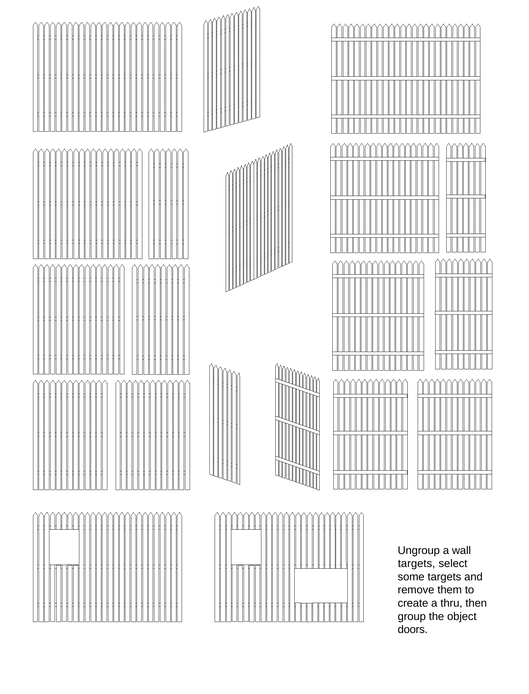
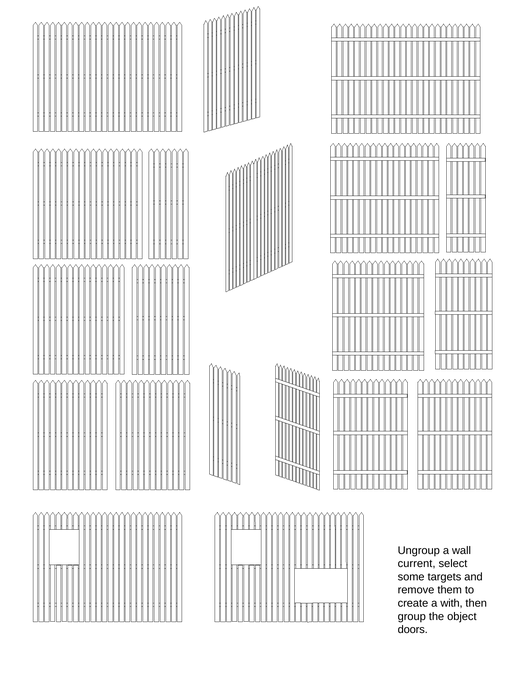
targets at (417, 564): targets -> current
thru: thru -> with
